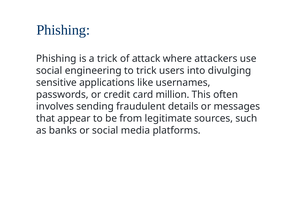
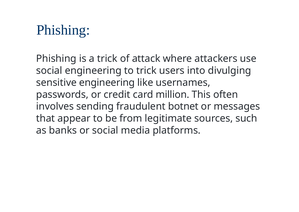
sensitive applications: applications -> engineering
details: details -> botnet
